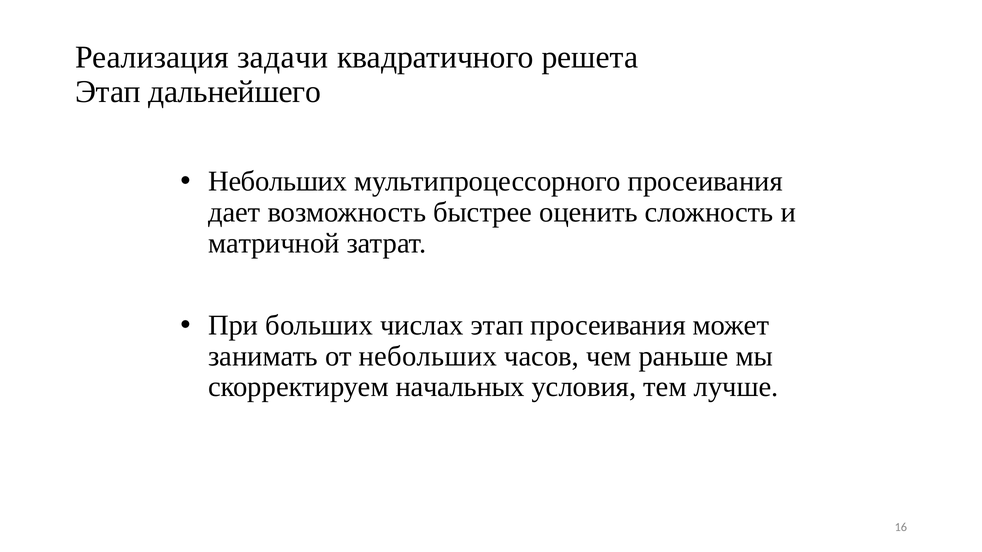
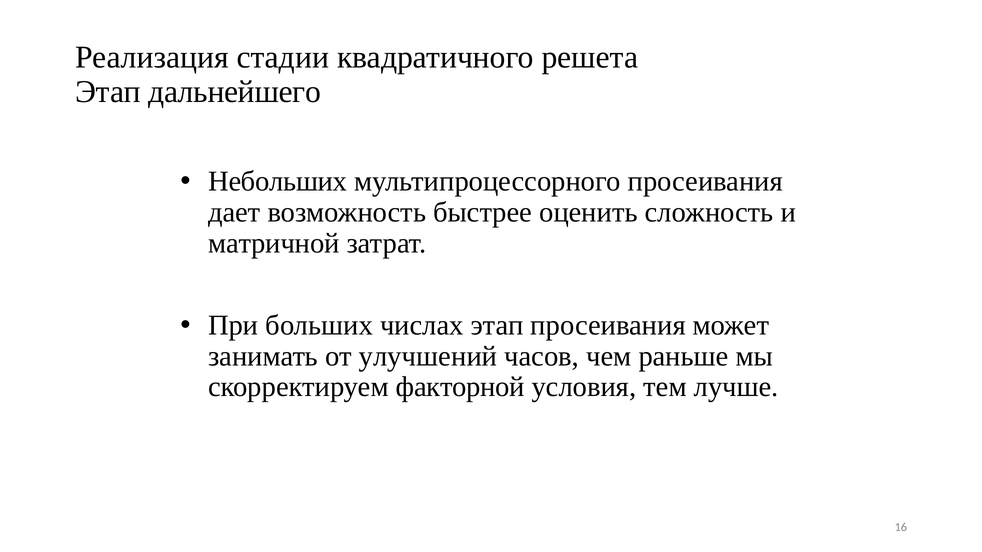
задачи: задачи -> стадии
от небольших: небольших -> улучшений
начальных: начальных -> факторной
